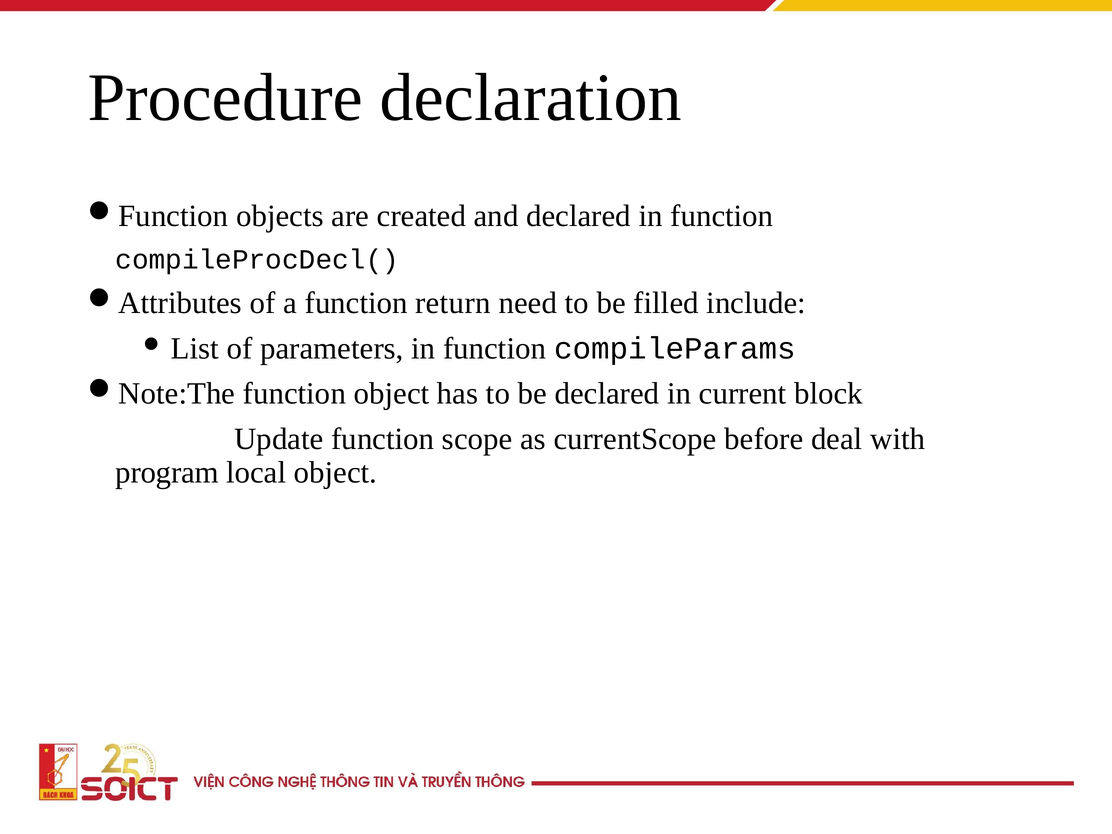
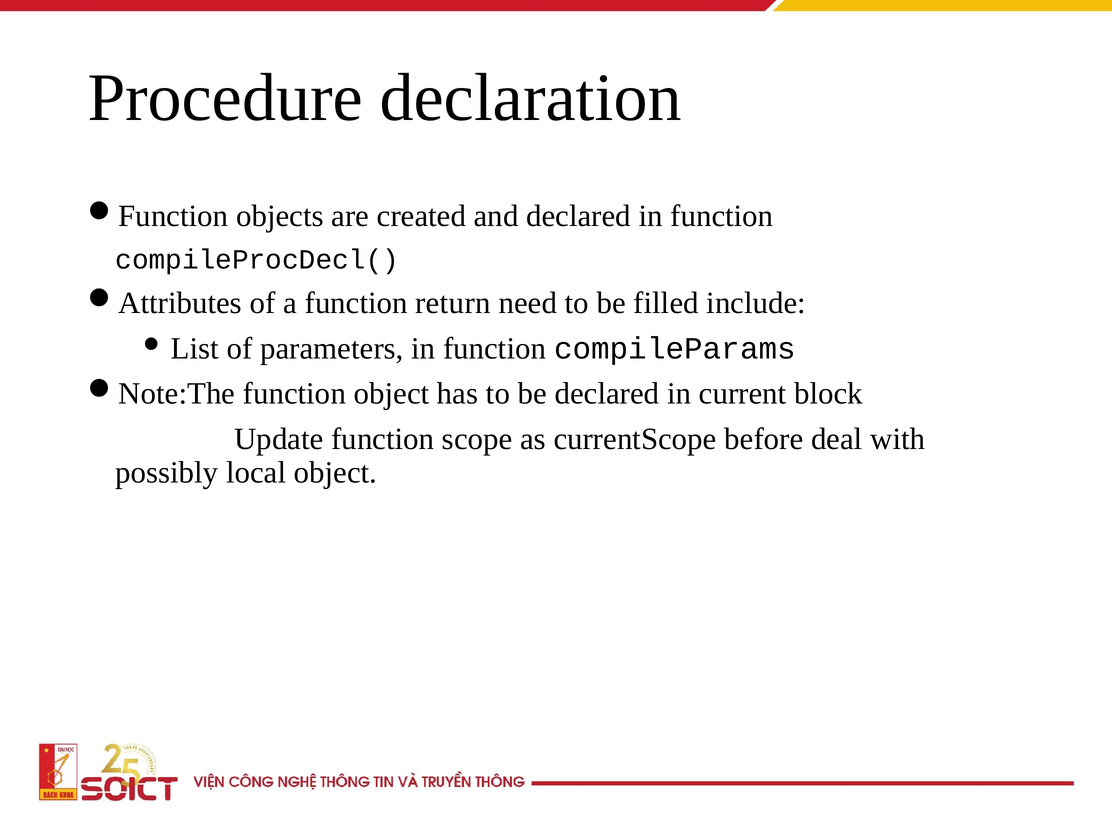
program: program -> possibly
